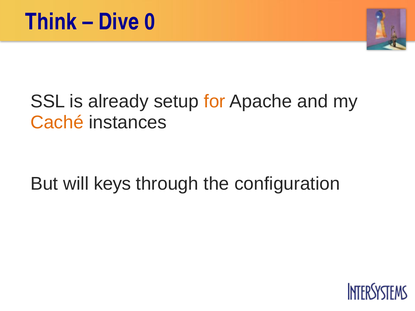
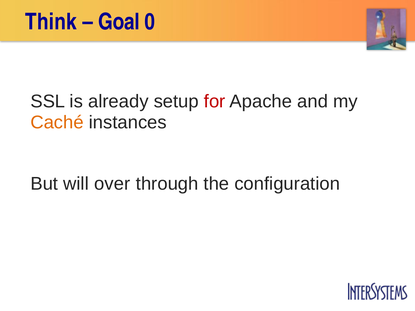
Dive: Dive -> Goal
for colour: orange -> red
keys: keys -> over
